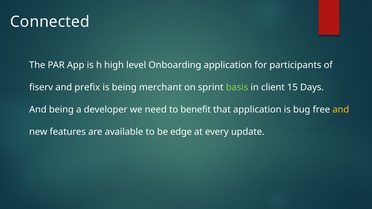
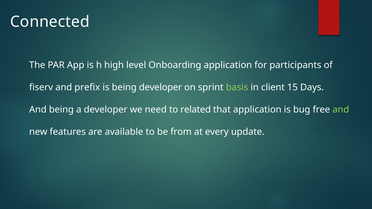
being merchant: merchant -> developer
benefit: benefit -> related
and at (341, 110) colour: yellow -> light green
edge: edge -> from
